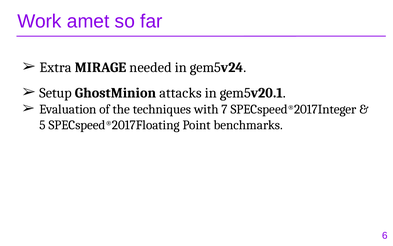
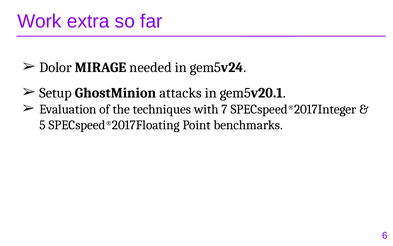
amet: amet -> extra
Extra: Extra -> Dolor
